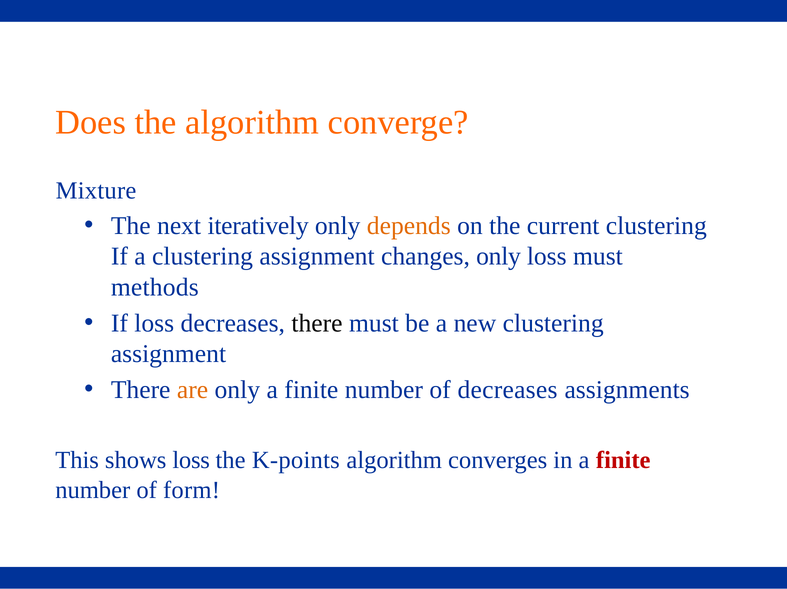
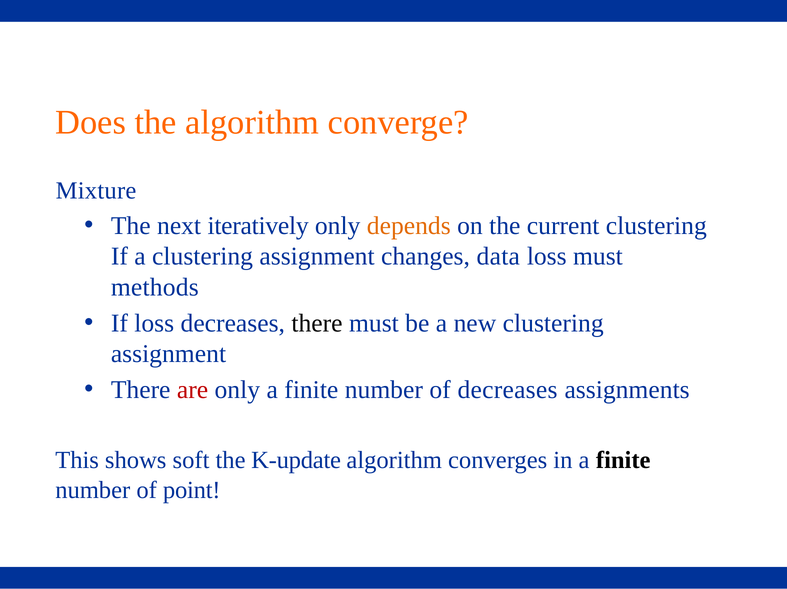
changes only: only -> data
are colour: orange -> red
shows loss: loss -> soft
K-points: K-points -> K-update
finite at (623, 460) colour: red -> black
form: form -> point
